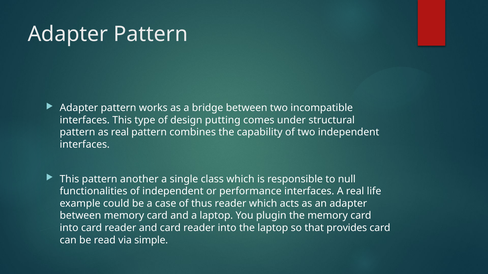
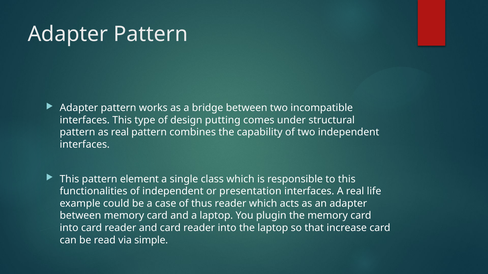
another: another -> element
to null: null -> this
performance: performance -> presentation
provides: provides -> increase
